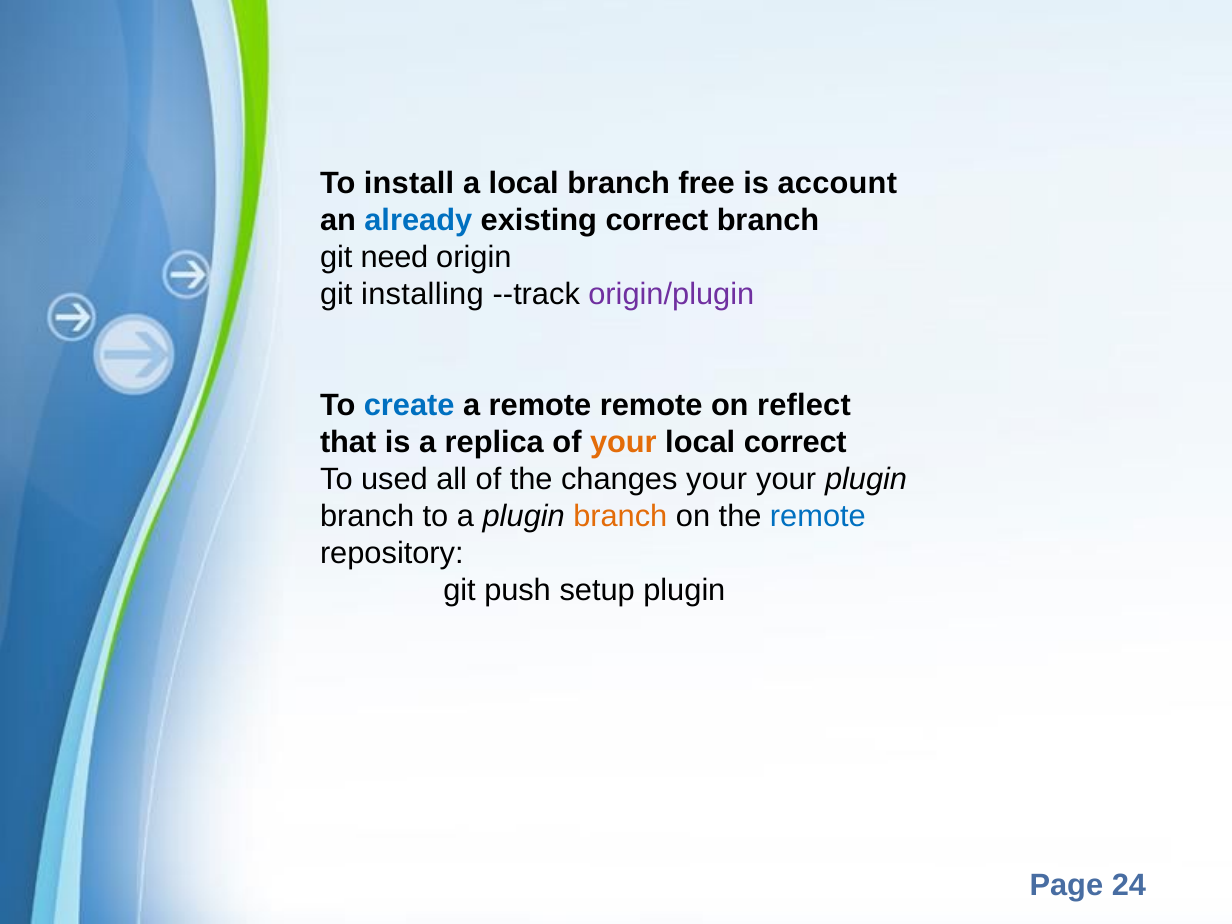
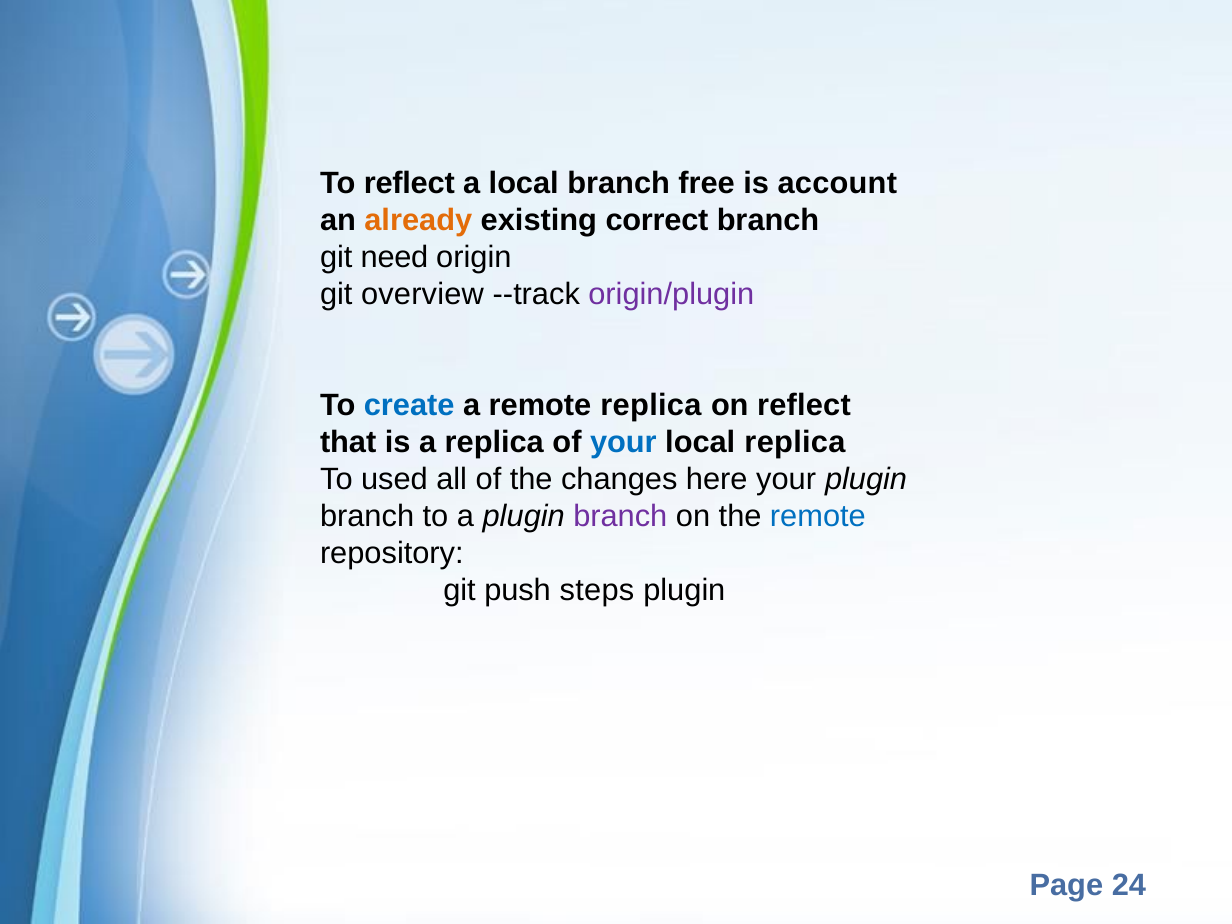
To install: install -> reflect
already colour: blue -> orange
installing: installing -> overview
remote remote: remote -> replica
your at (623, 442) colour: orange -> blue
local correct: correct -> replica
changes your: your -> here
branch at (620, 516) colour: orange -> purple
setup: setup -> steps
